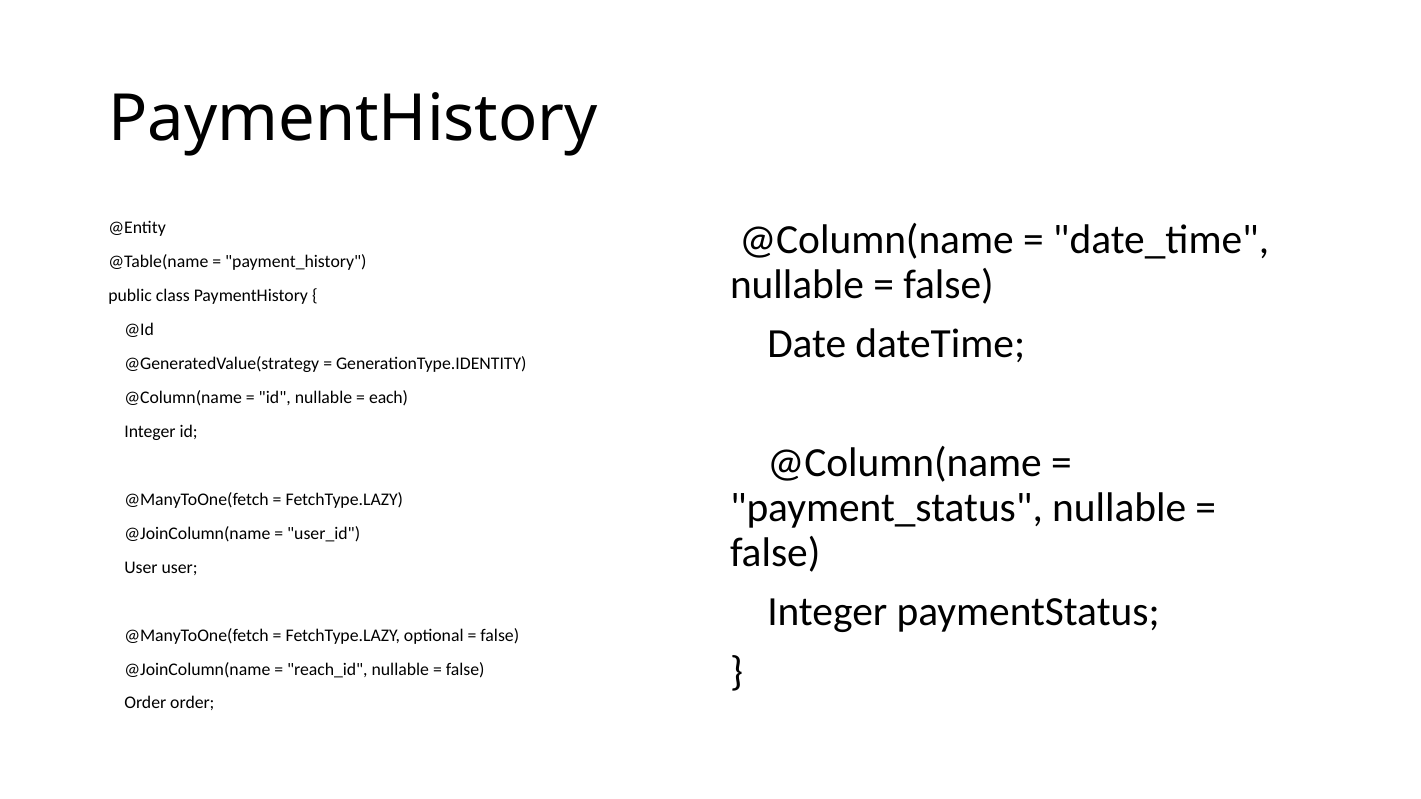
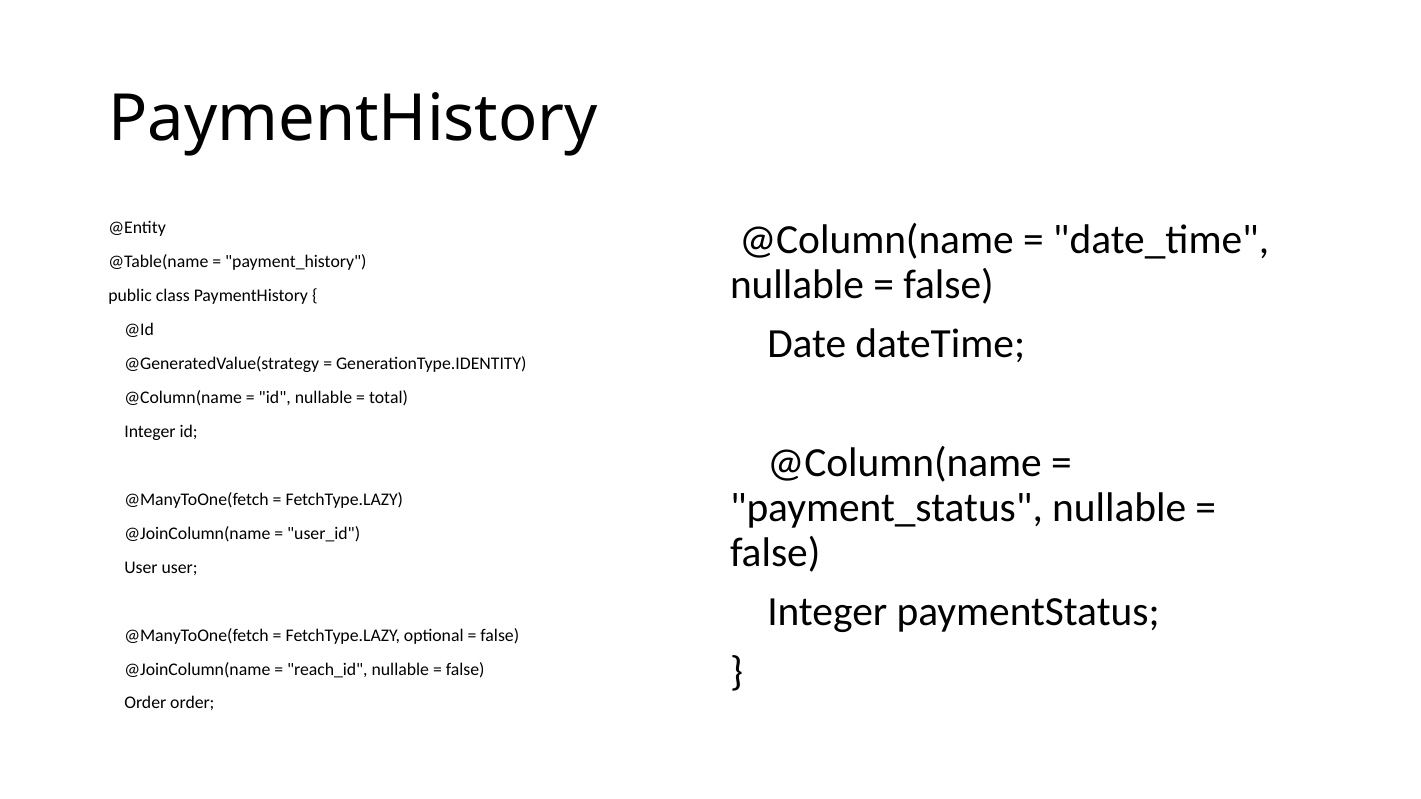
each: each -> total
